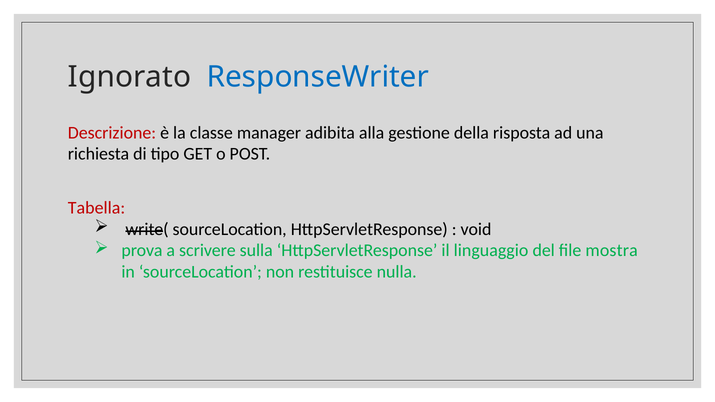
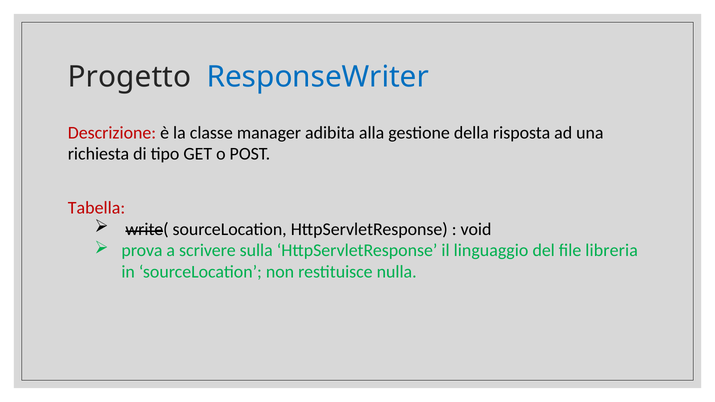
Ignorato: Ignorato -> Progetto
mostra: mostra -> libreria
